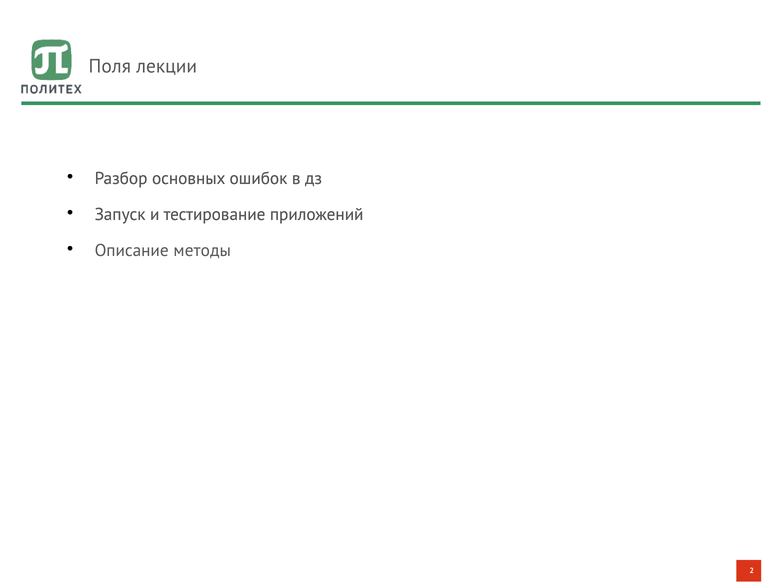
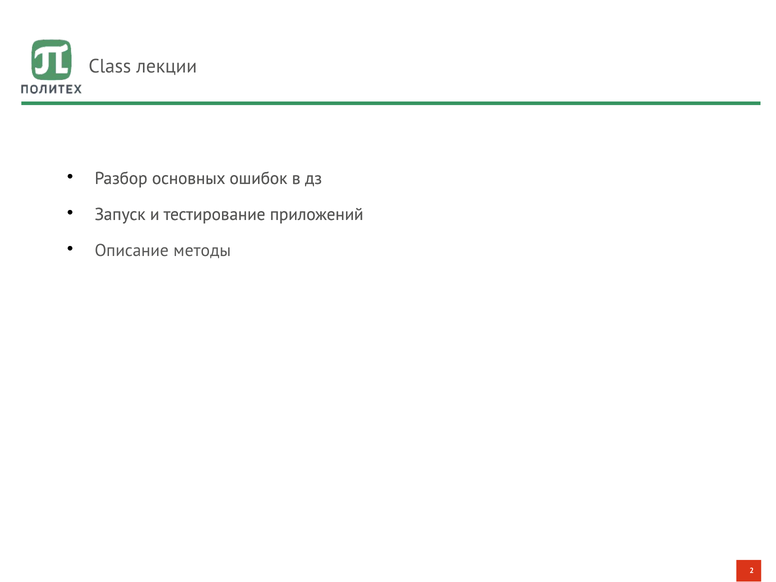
Поля: Поля -> Class
